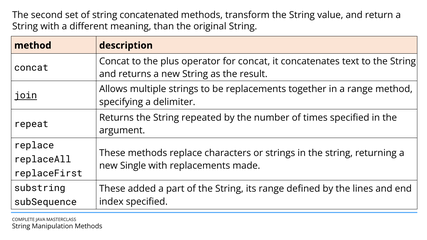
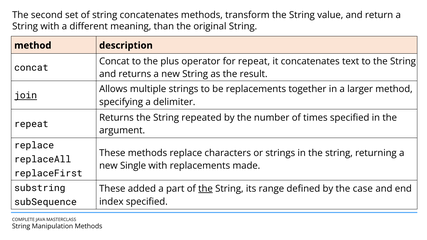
string concatenated: concatenated -> concatenates
for concat: concat -> repeat
a range: range -> larger
the at (205, 189) underline: none -> present
lines: lines -> case
